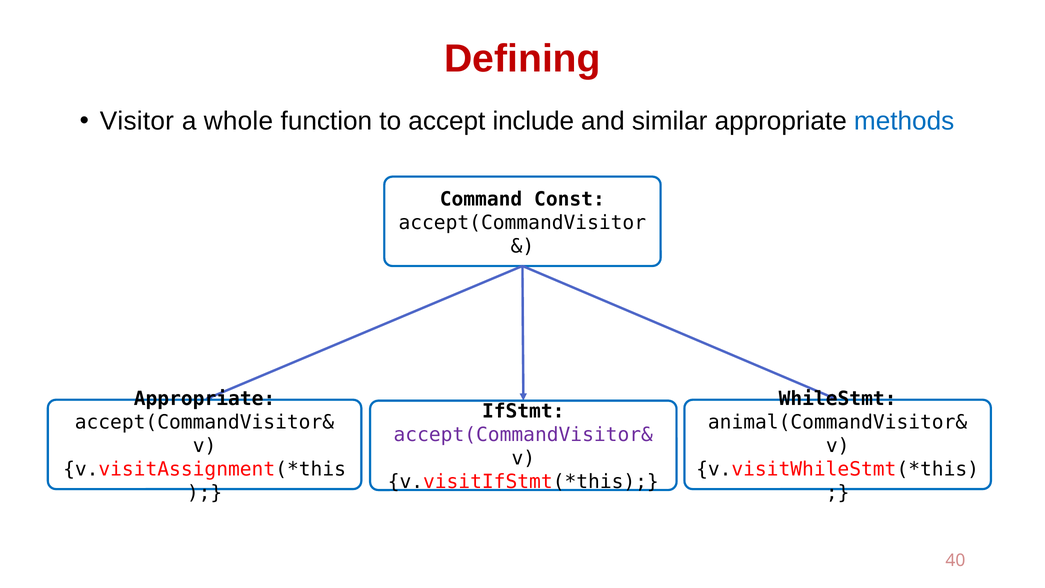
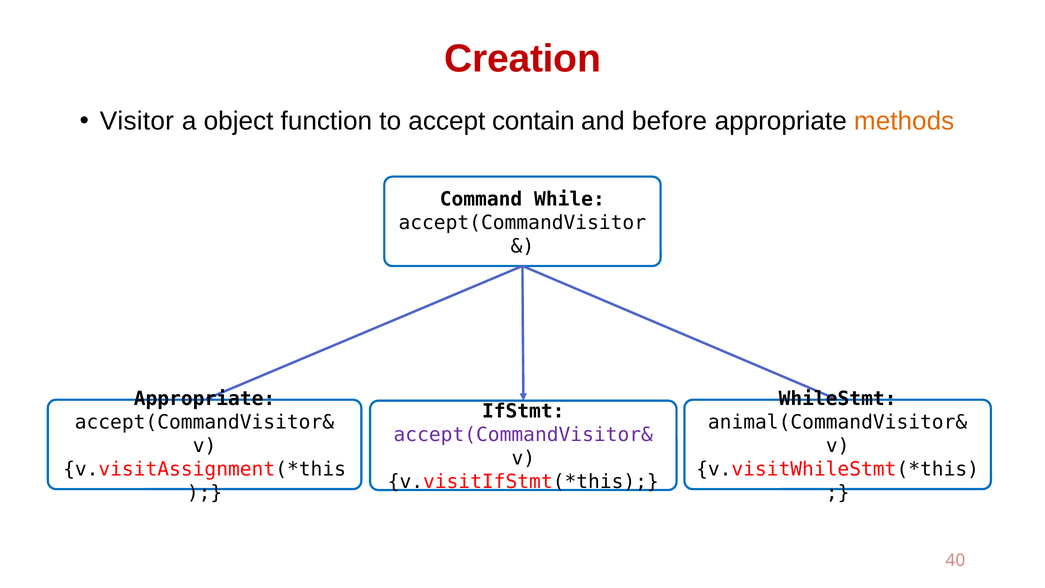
Defining: Defining -> Creation
whole: whole -> object
include: include -> contain
similar: similar -> before
methods colour: blue -> orange
Const: Const -> While
